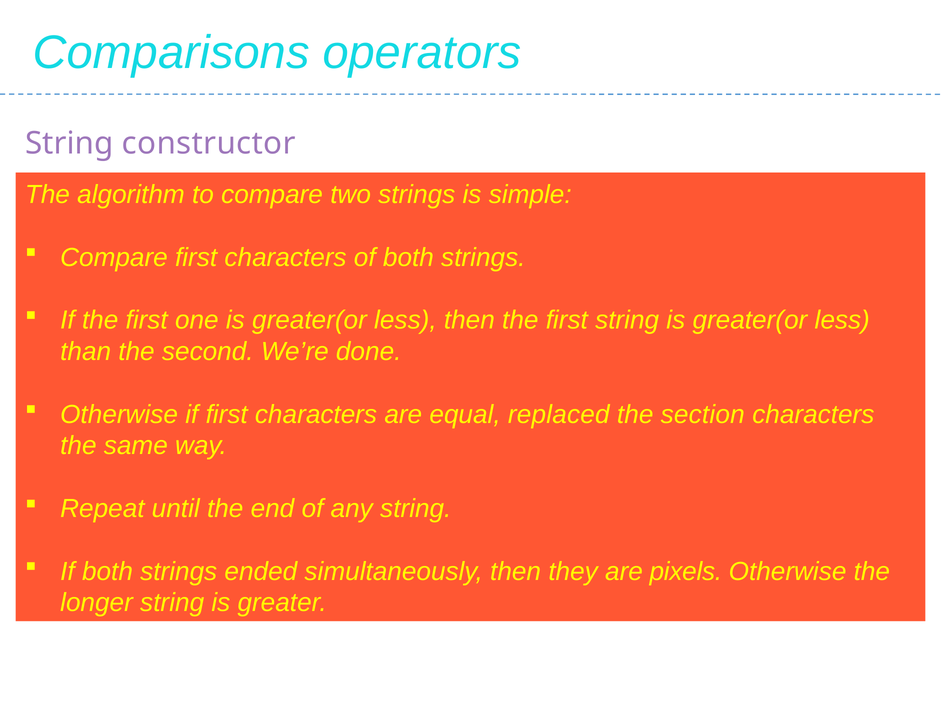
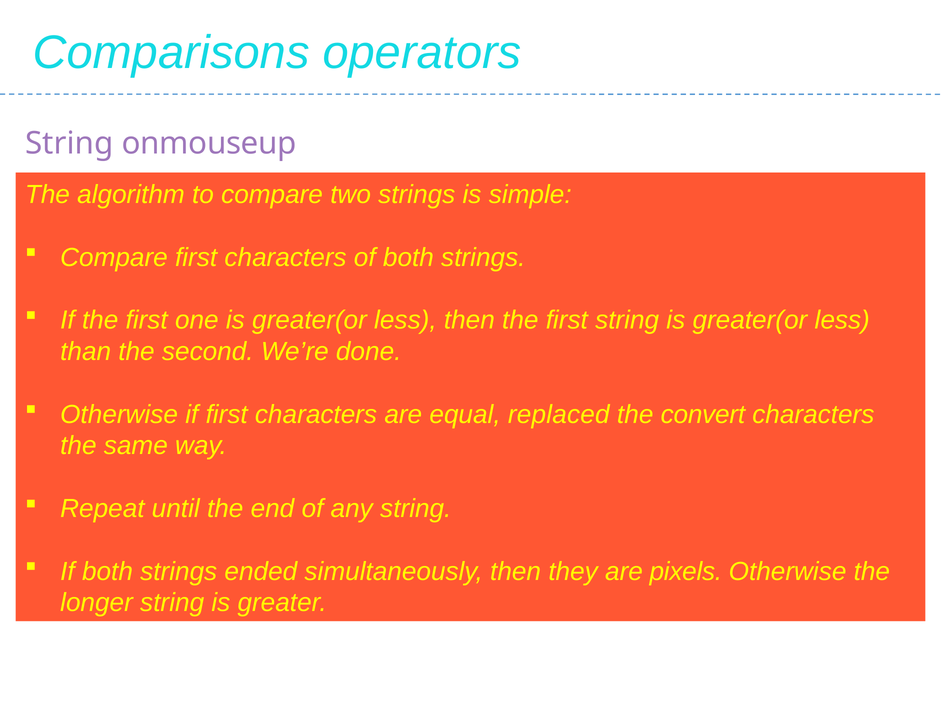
constructor: constructor -> onmouseup
section: section -> convert
